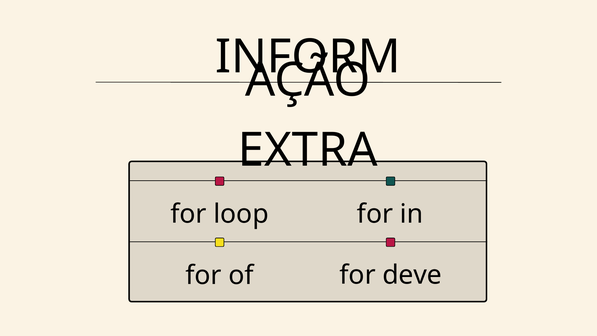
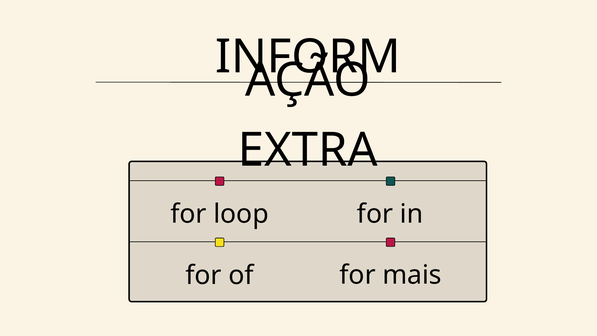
deve: deve -> mais
